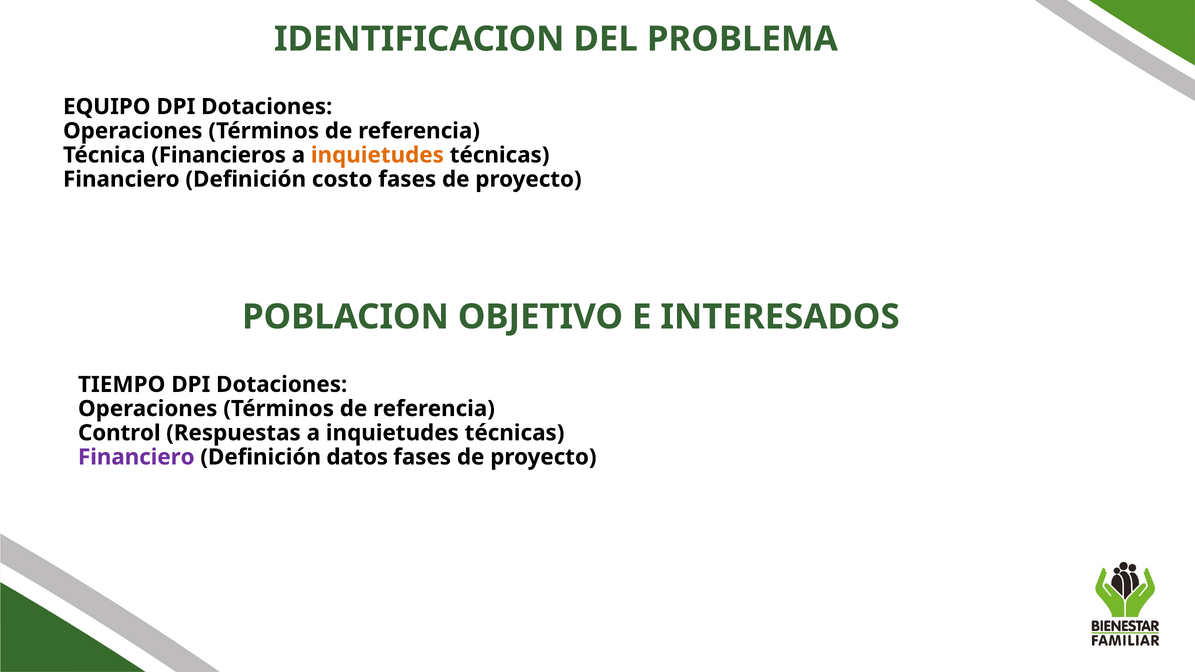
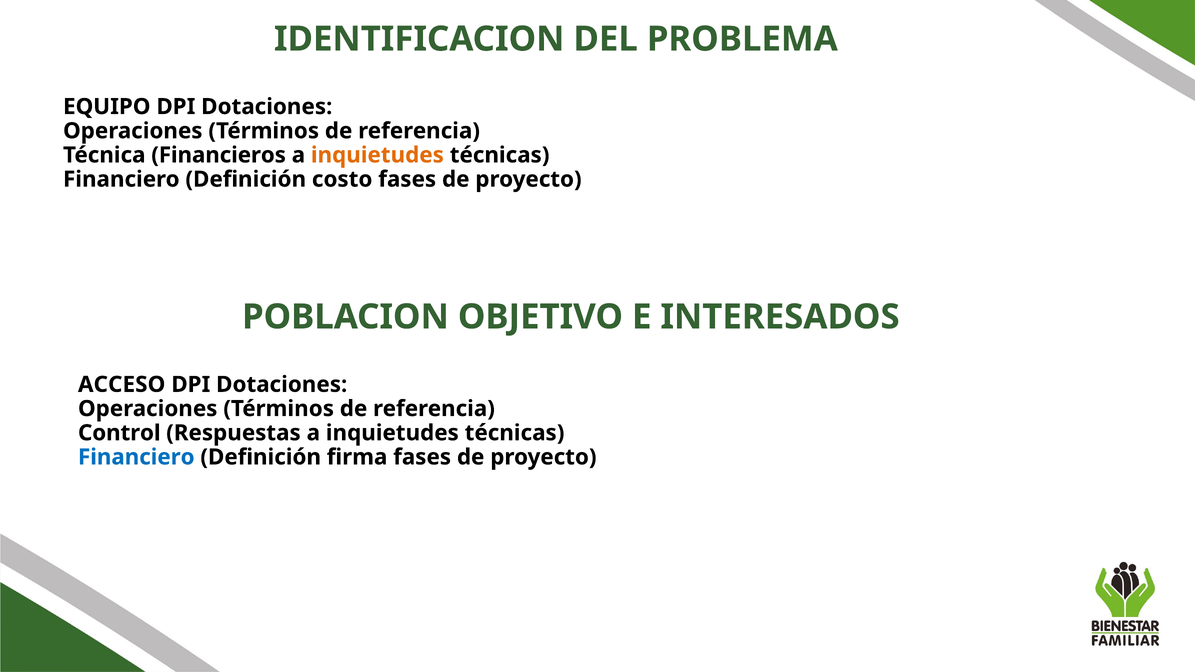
TIEMPO: TIEMPO -> ACCESO
Financiero at (136, 457) colour: purple -> blue
datos: datos -> firma
